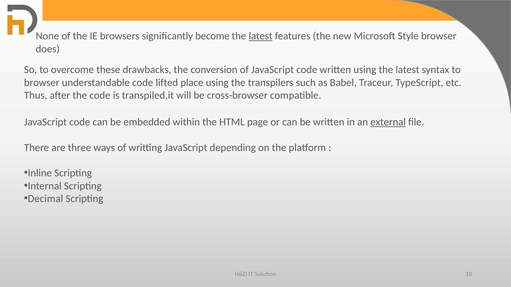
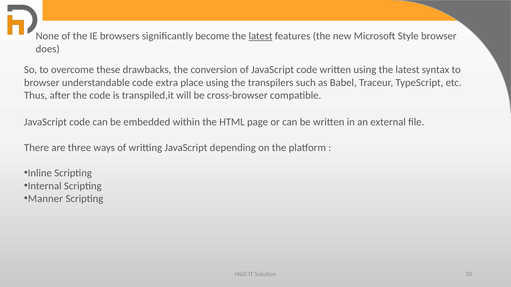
lifted: lifted -> extra
external underline: present -> none
Decimal: Decimal -> Manner
